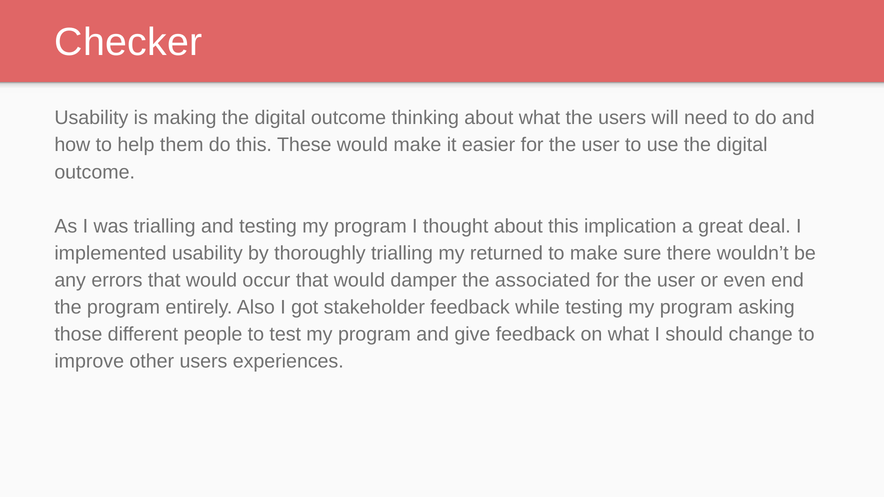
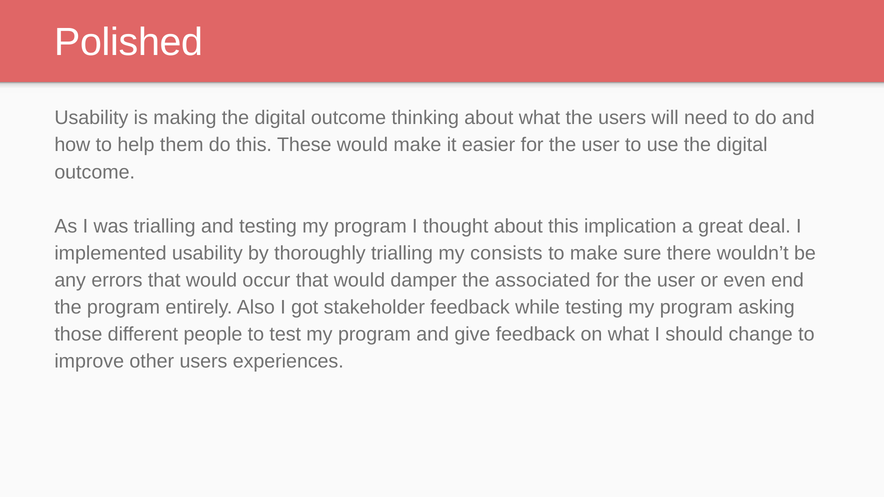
Checker: Checker -> Polished
returned: returned -> consists
